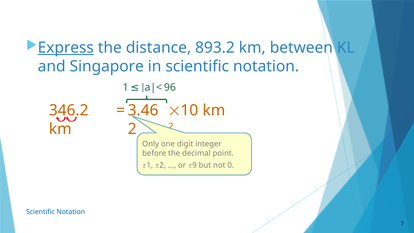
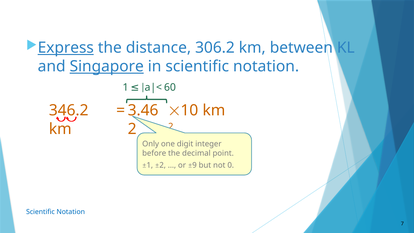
893.2: 893.2 -> 306.2
Singapore underline: none -> present
96: 96 -> 60
